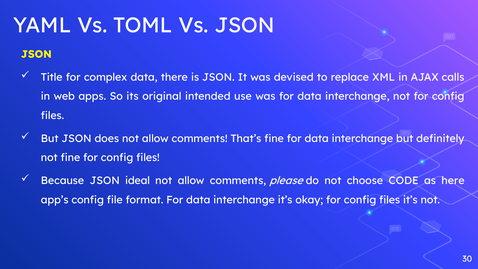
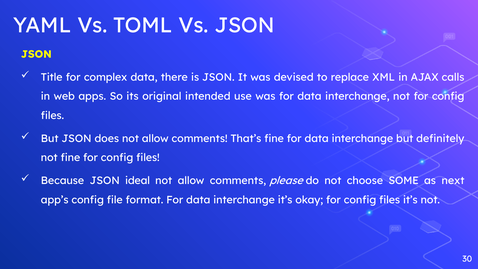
CODE: CODE -> SOME
here: here -> next
